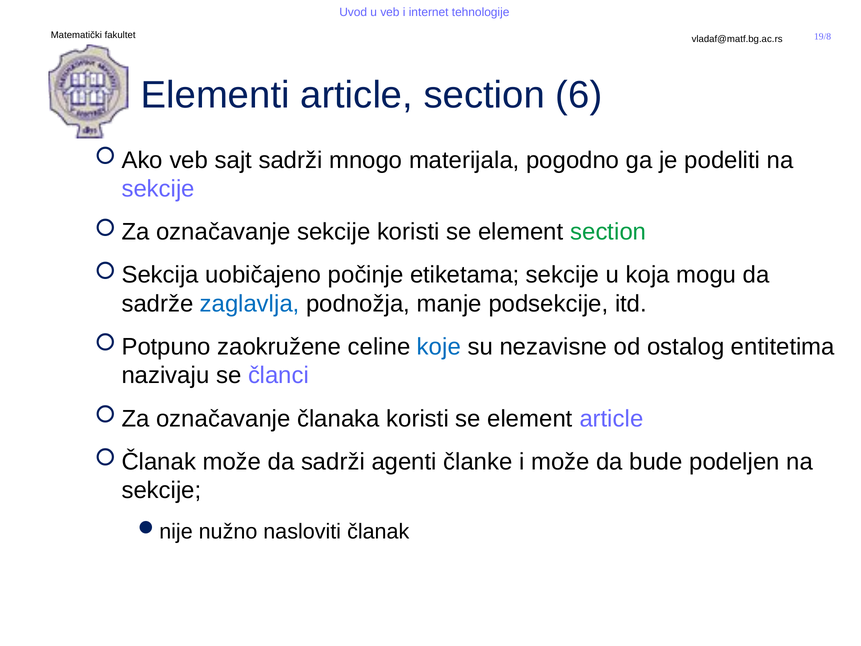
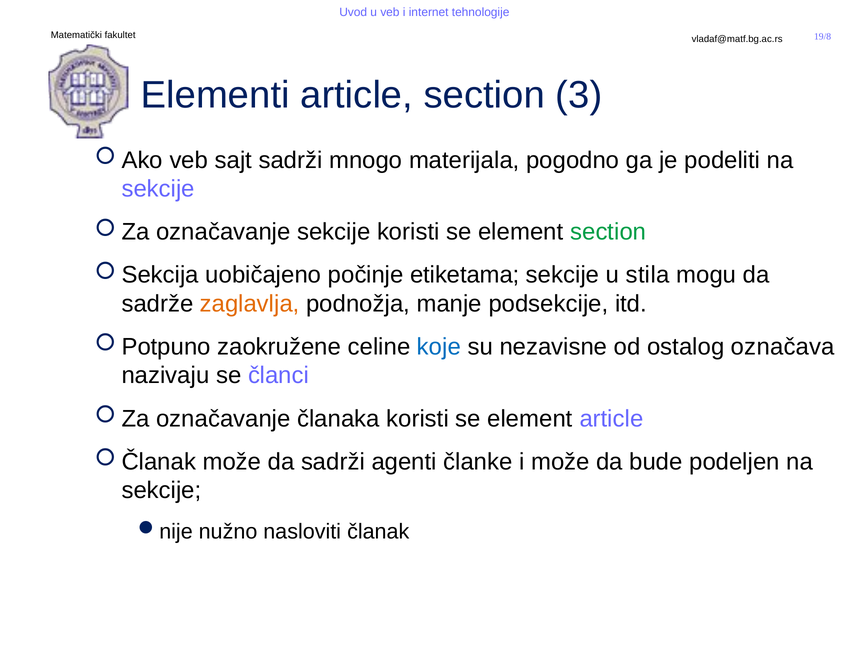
6: 6 -> 3
koja: koja -> stila
zaglavlja colour: blue -> orange
entitetima: entitetima -> označava
